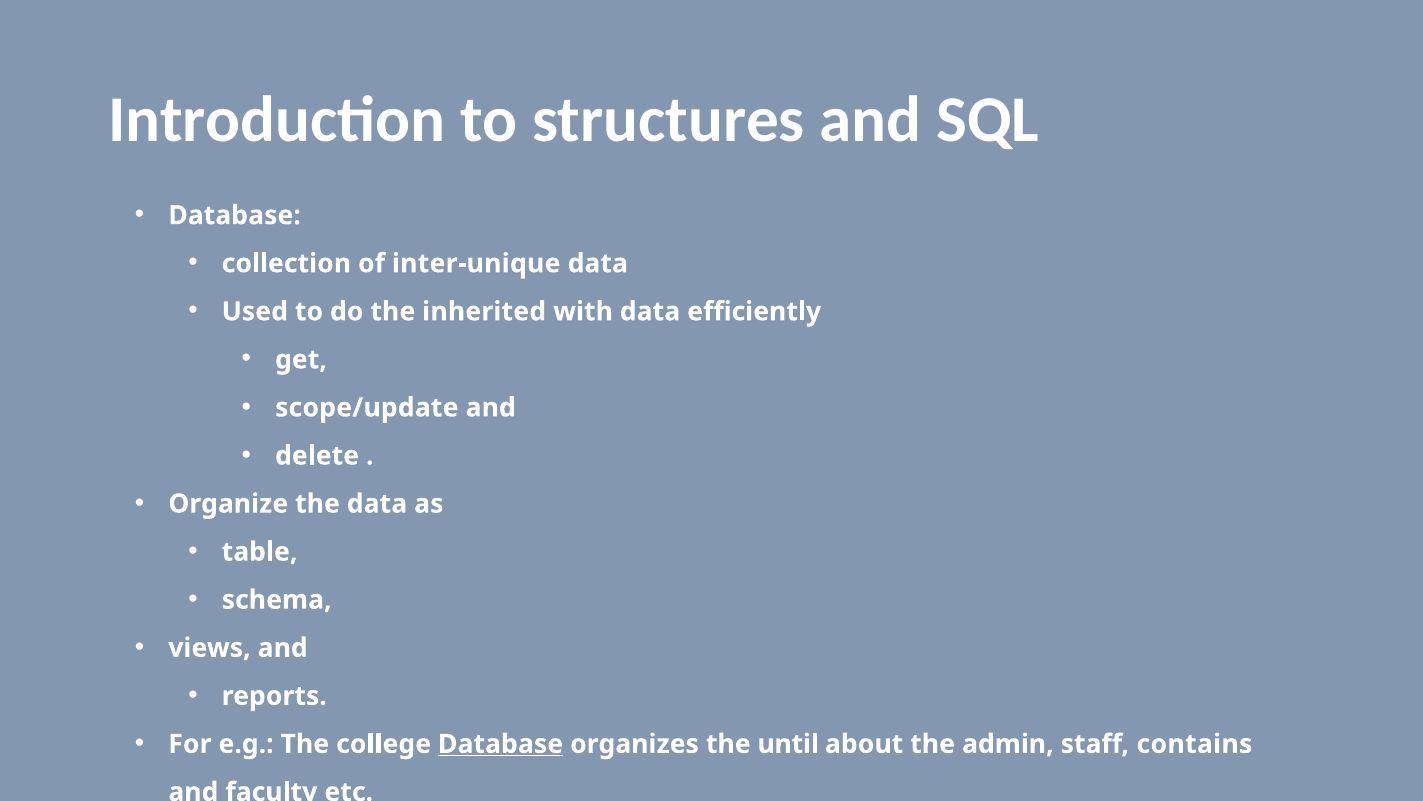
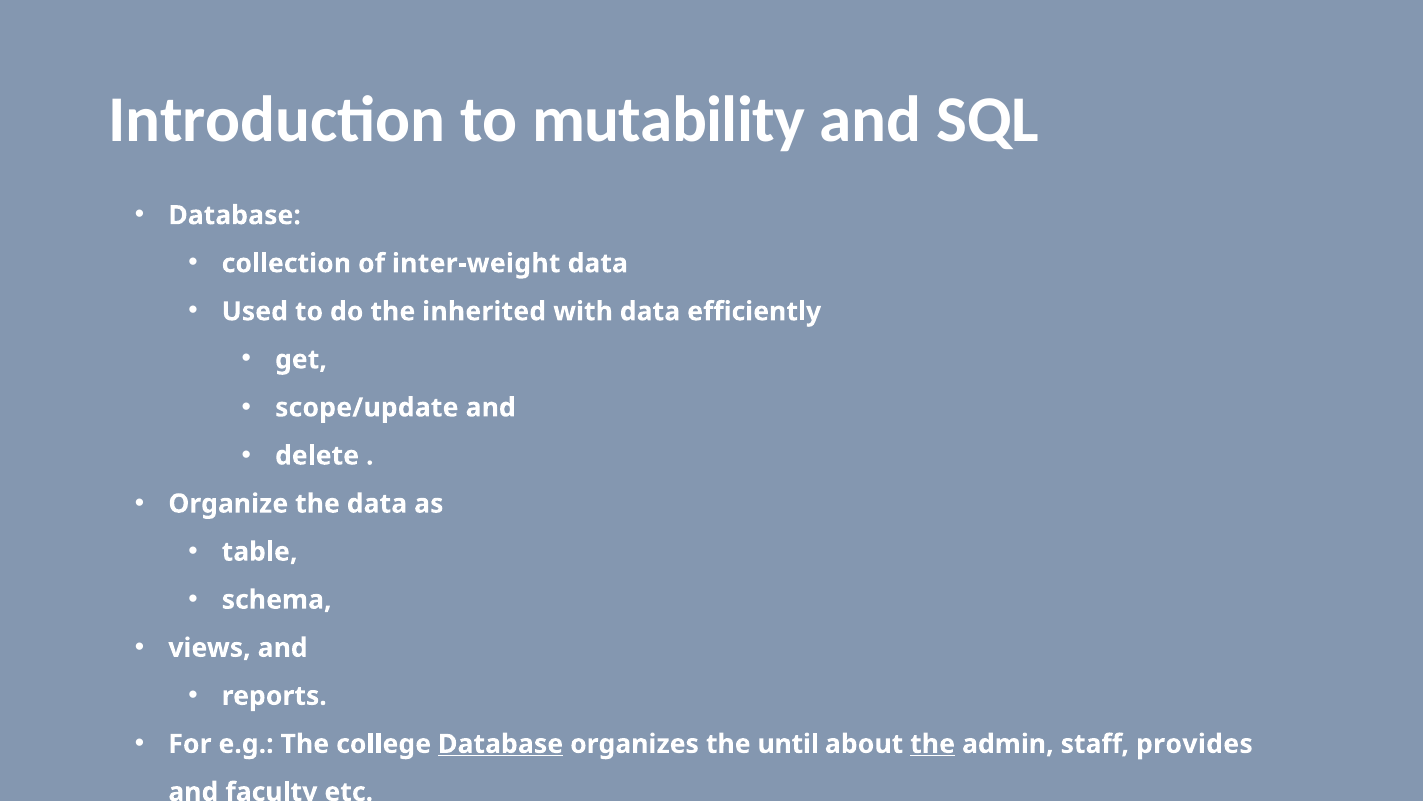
structures: structures -> mutability
inter-unique: inter-unique -> inter-weight
the at (933, 744) underline: none -> present
contains: contains -> provides
